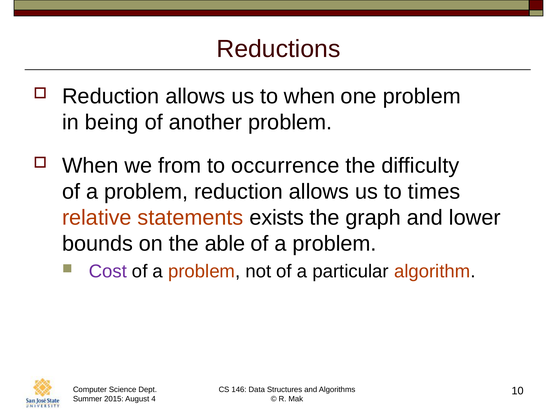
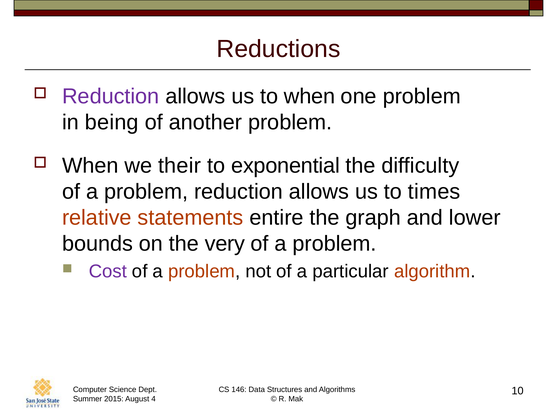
Reduction at (111, 96) colour: black -> purple
from: from -> their
occurrence: occurrence -> exponential
exists: exists -> entire
able: able -> very
